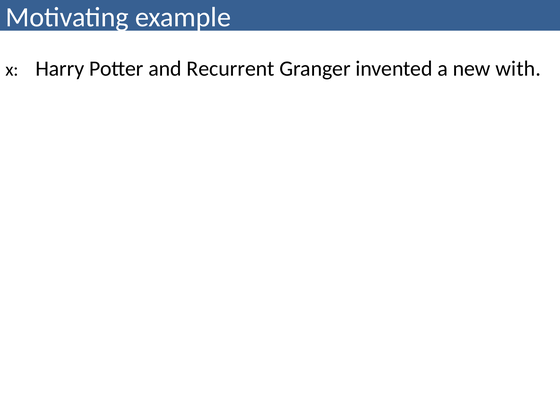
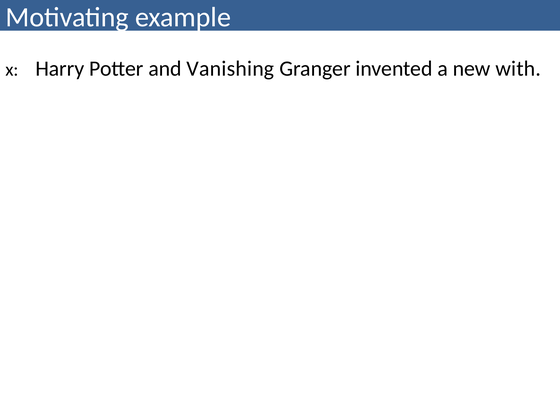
Recurrent: Recurrent -> Vanishing
